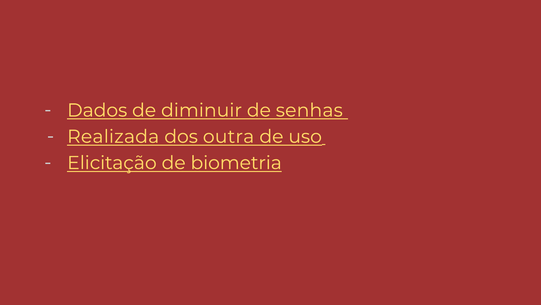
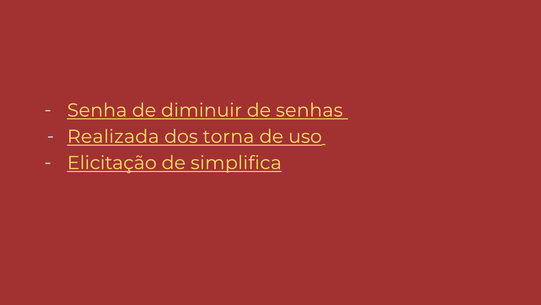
Dados: Dados -> Senha
outra: outra -> torna
biometria: biometria -> simplifica
